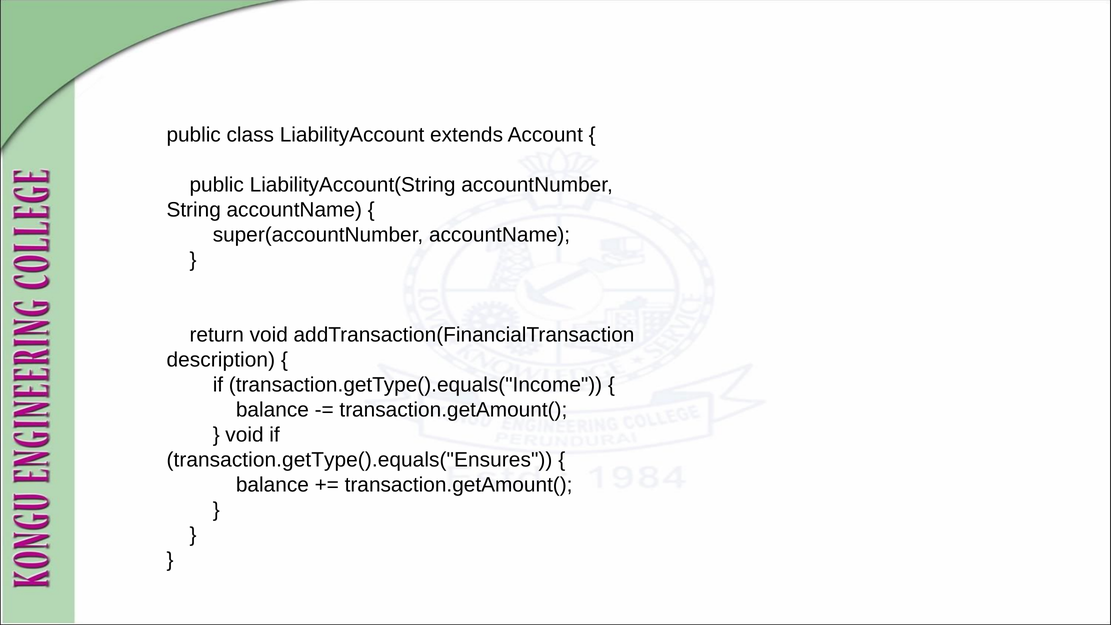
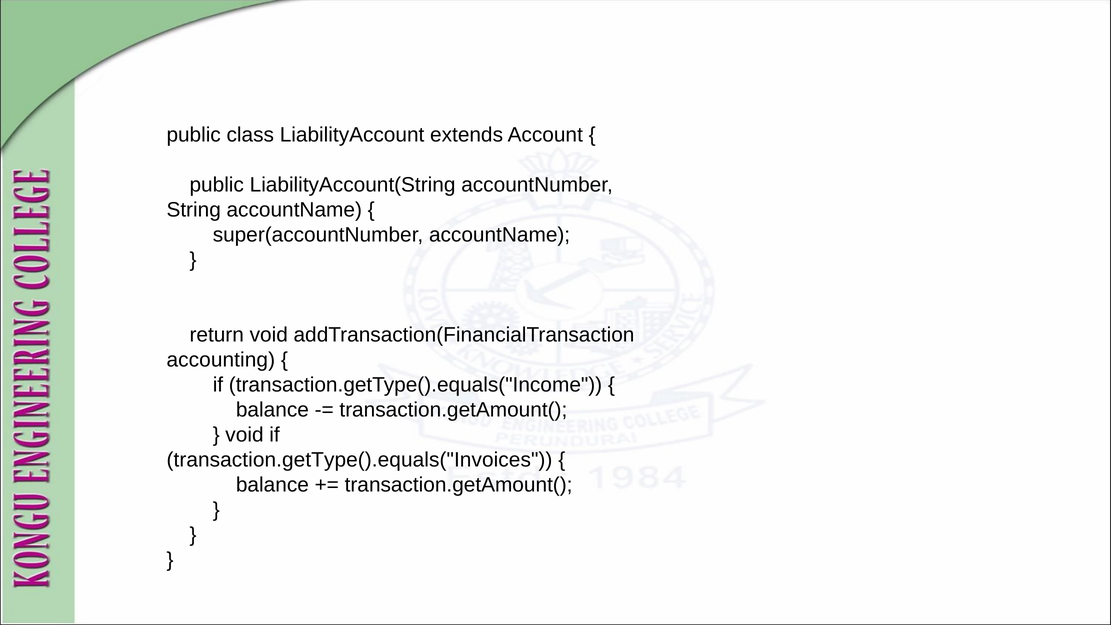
description: description -> accounting
transaction.getType().equals("Ensures: transaction.getType().equals("Ensures -> transaction.getType().equals("Invoices
